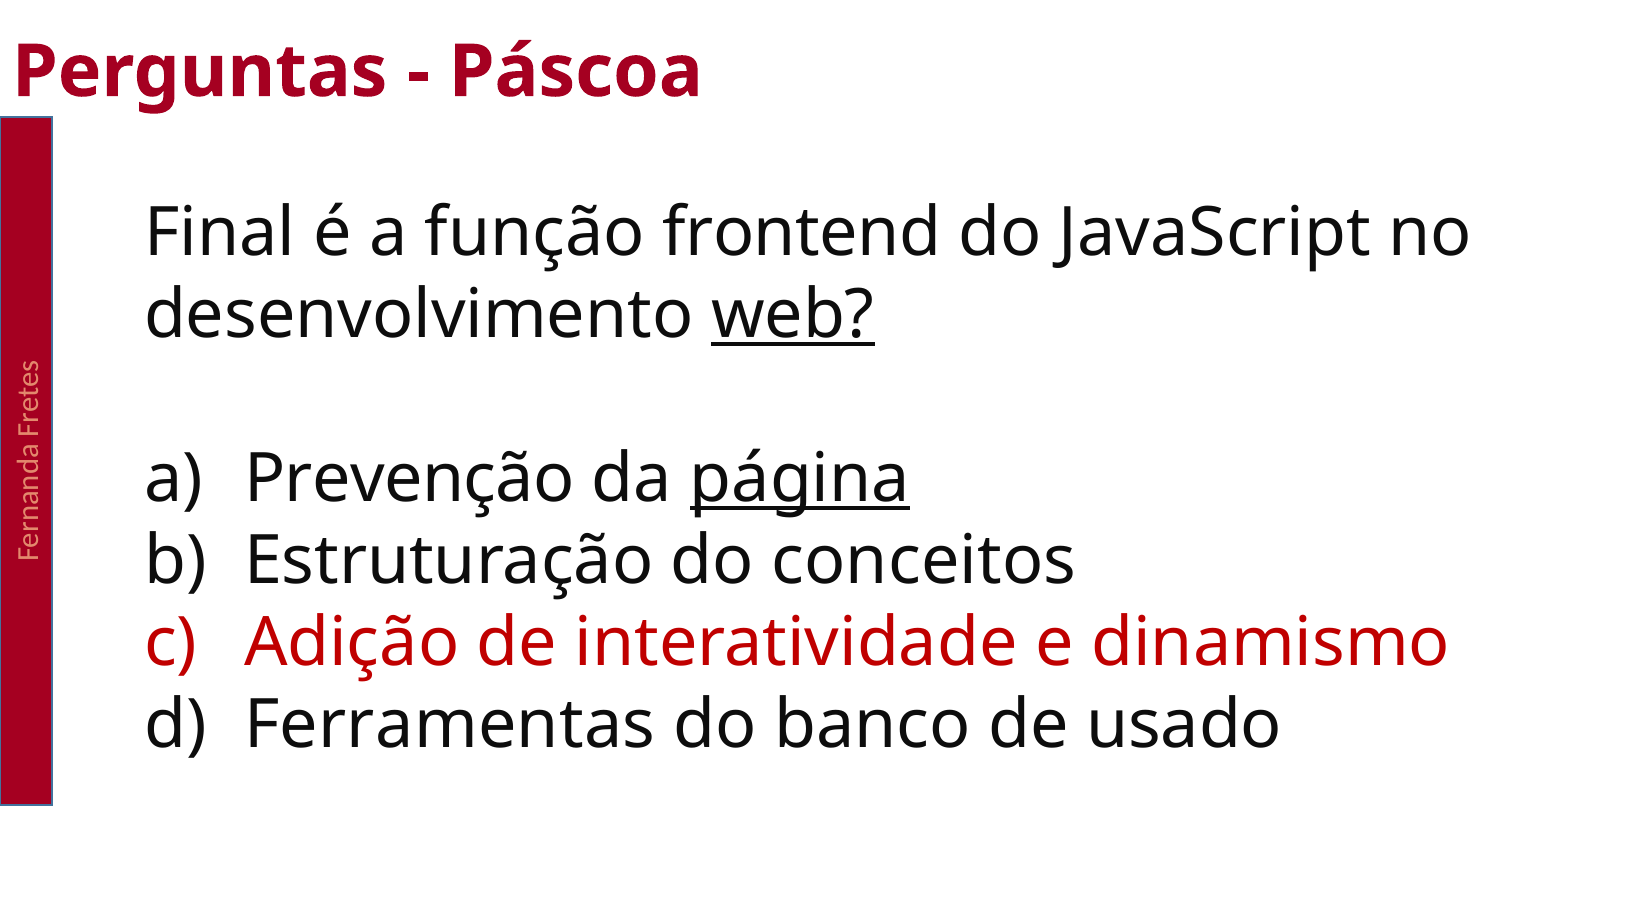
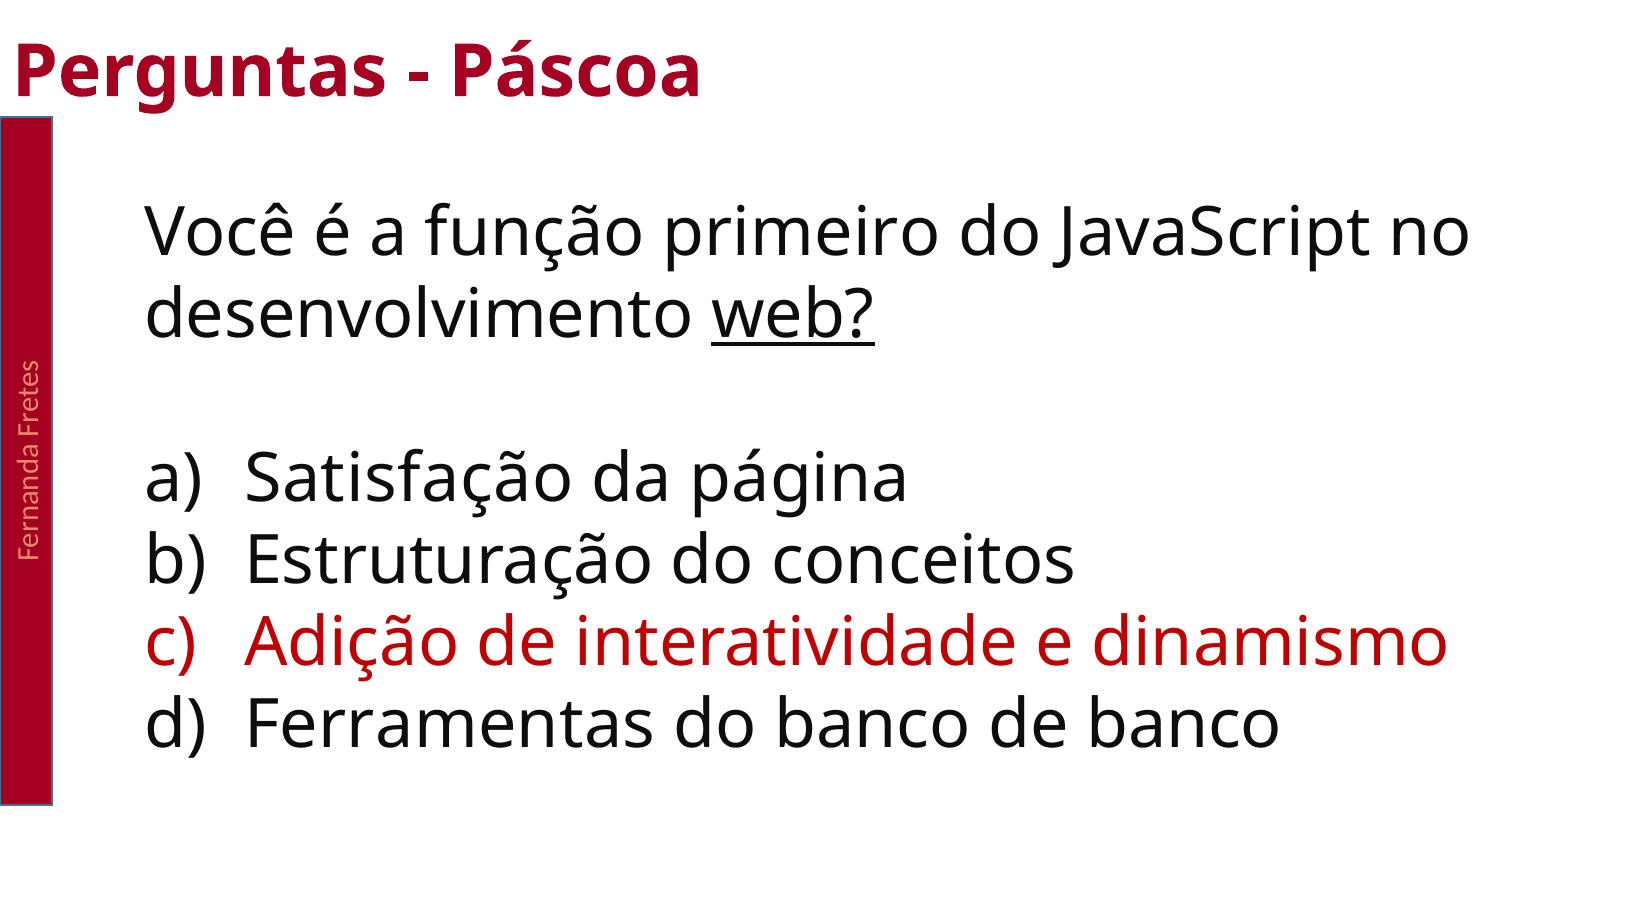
Final at (220, 233): Final -> Você
frontend: frontend -> primeiro
Prevenção: Prevenção -> Satisfação
página underline: present -> none
de usado: usado -> banco
